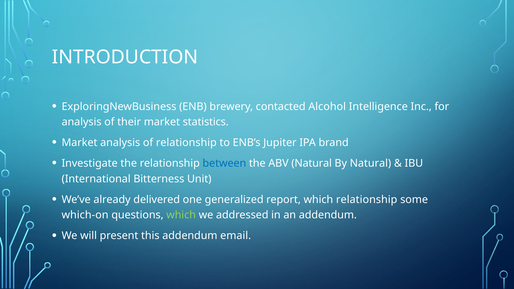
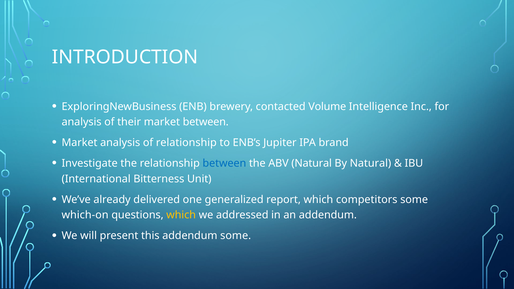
Alcohol: Alcohol -> Volume
market statistics: statistics -> between
which relationship: relationship -> competitors
which at (181, 215) colour: light green -> yellow
addendum email: email -> some
